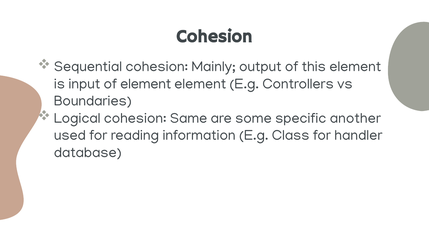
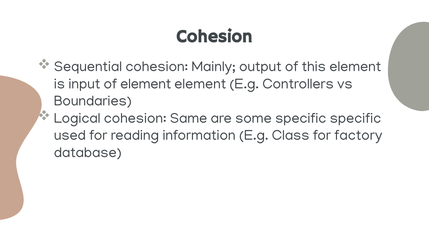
specific another: another -> specific
handler: handler -> factory
